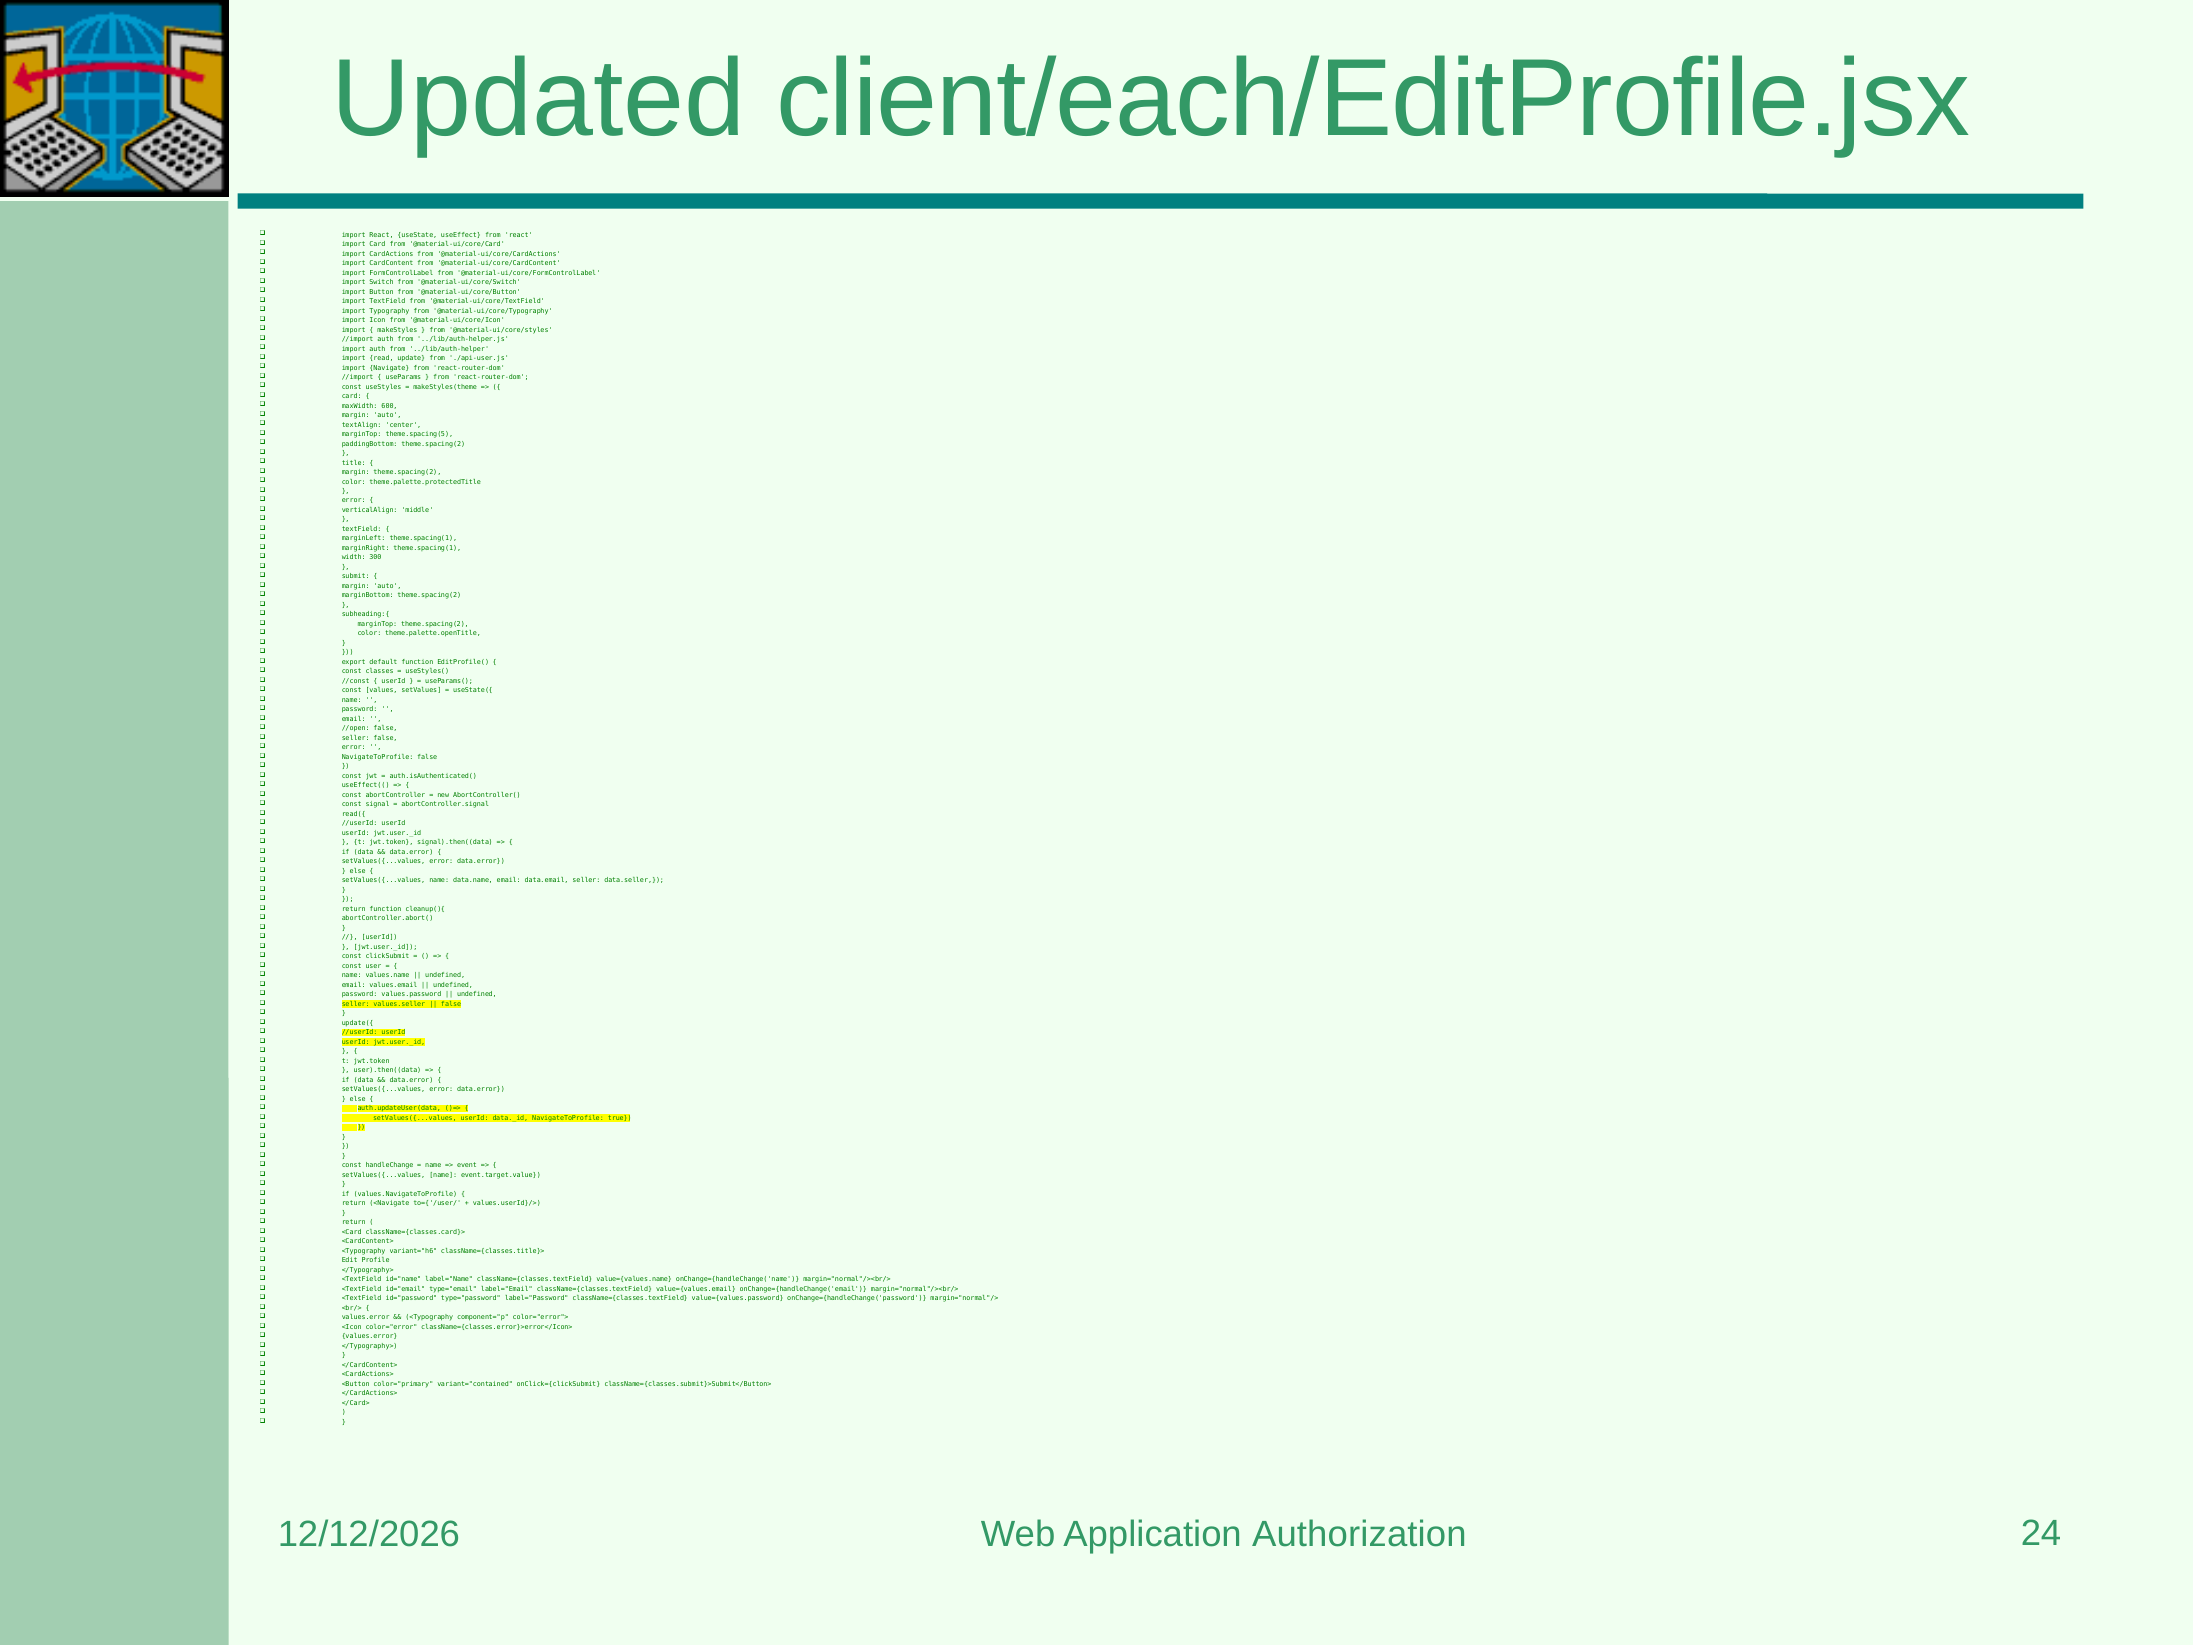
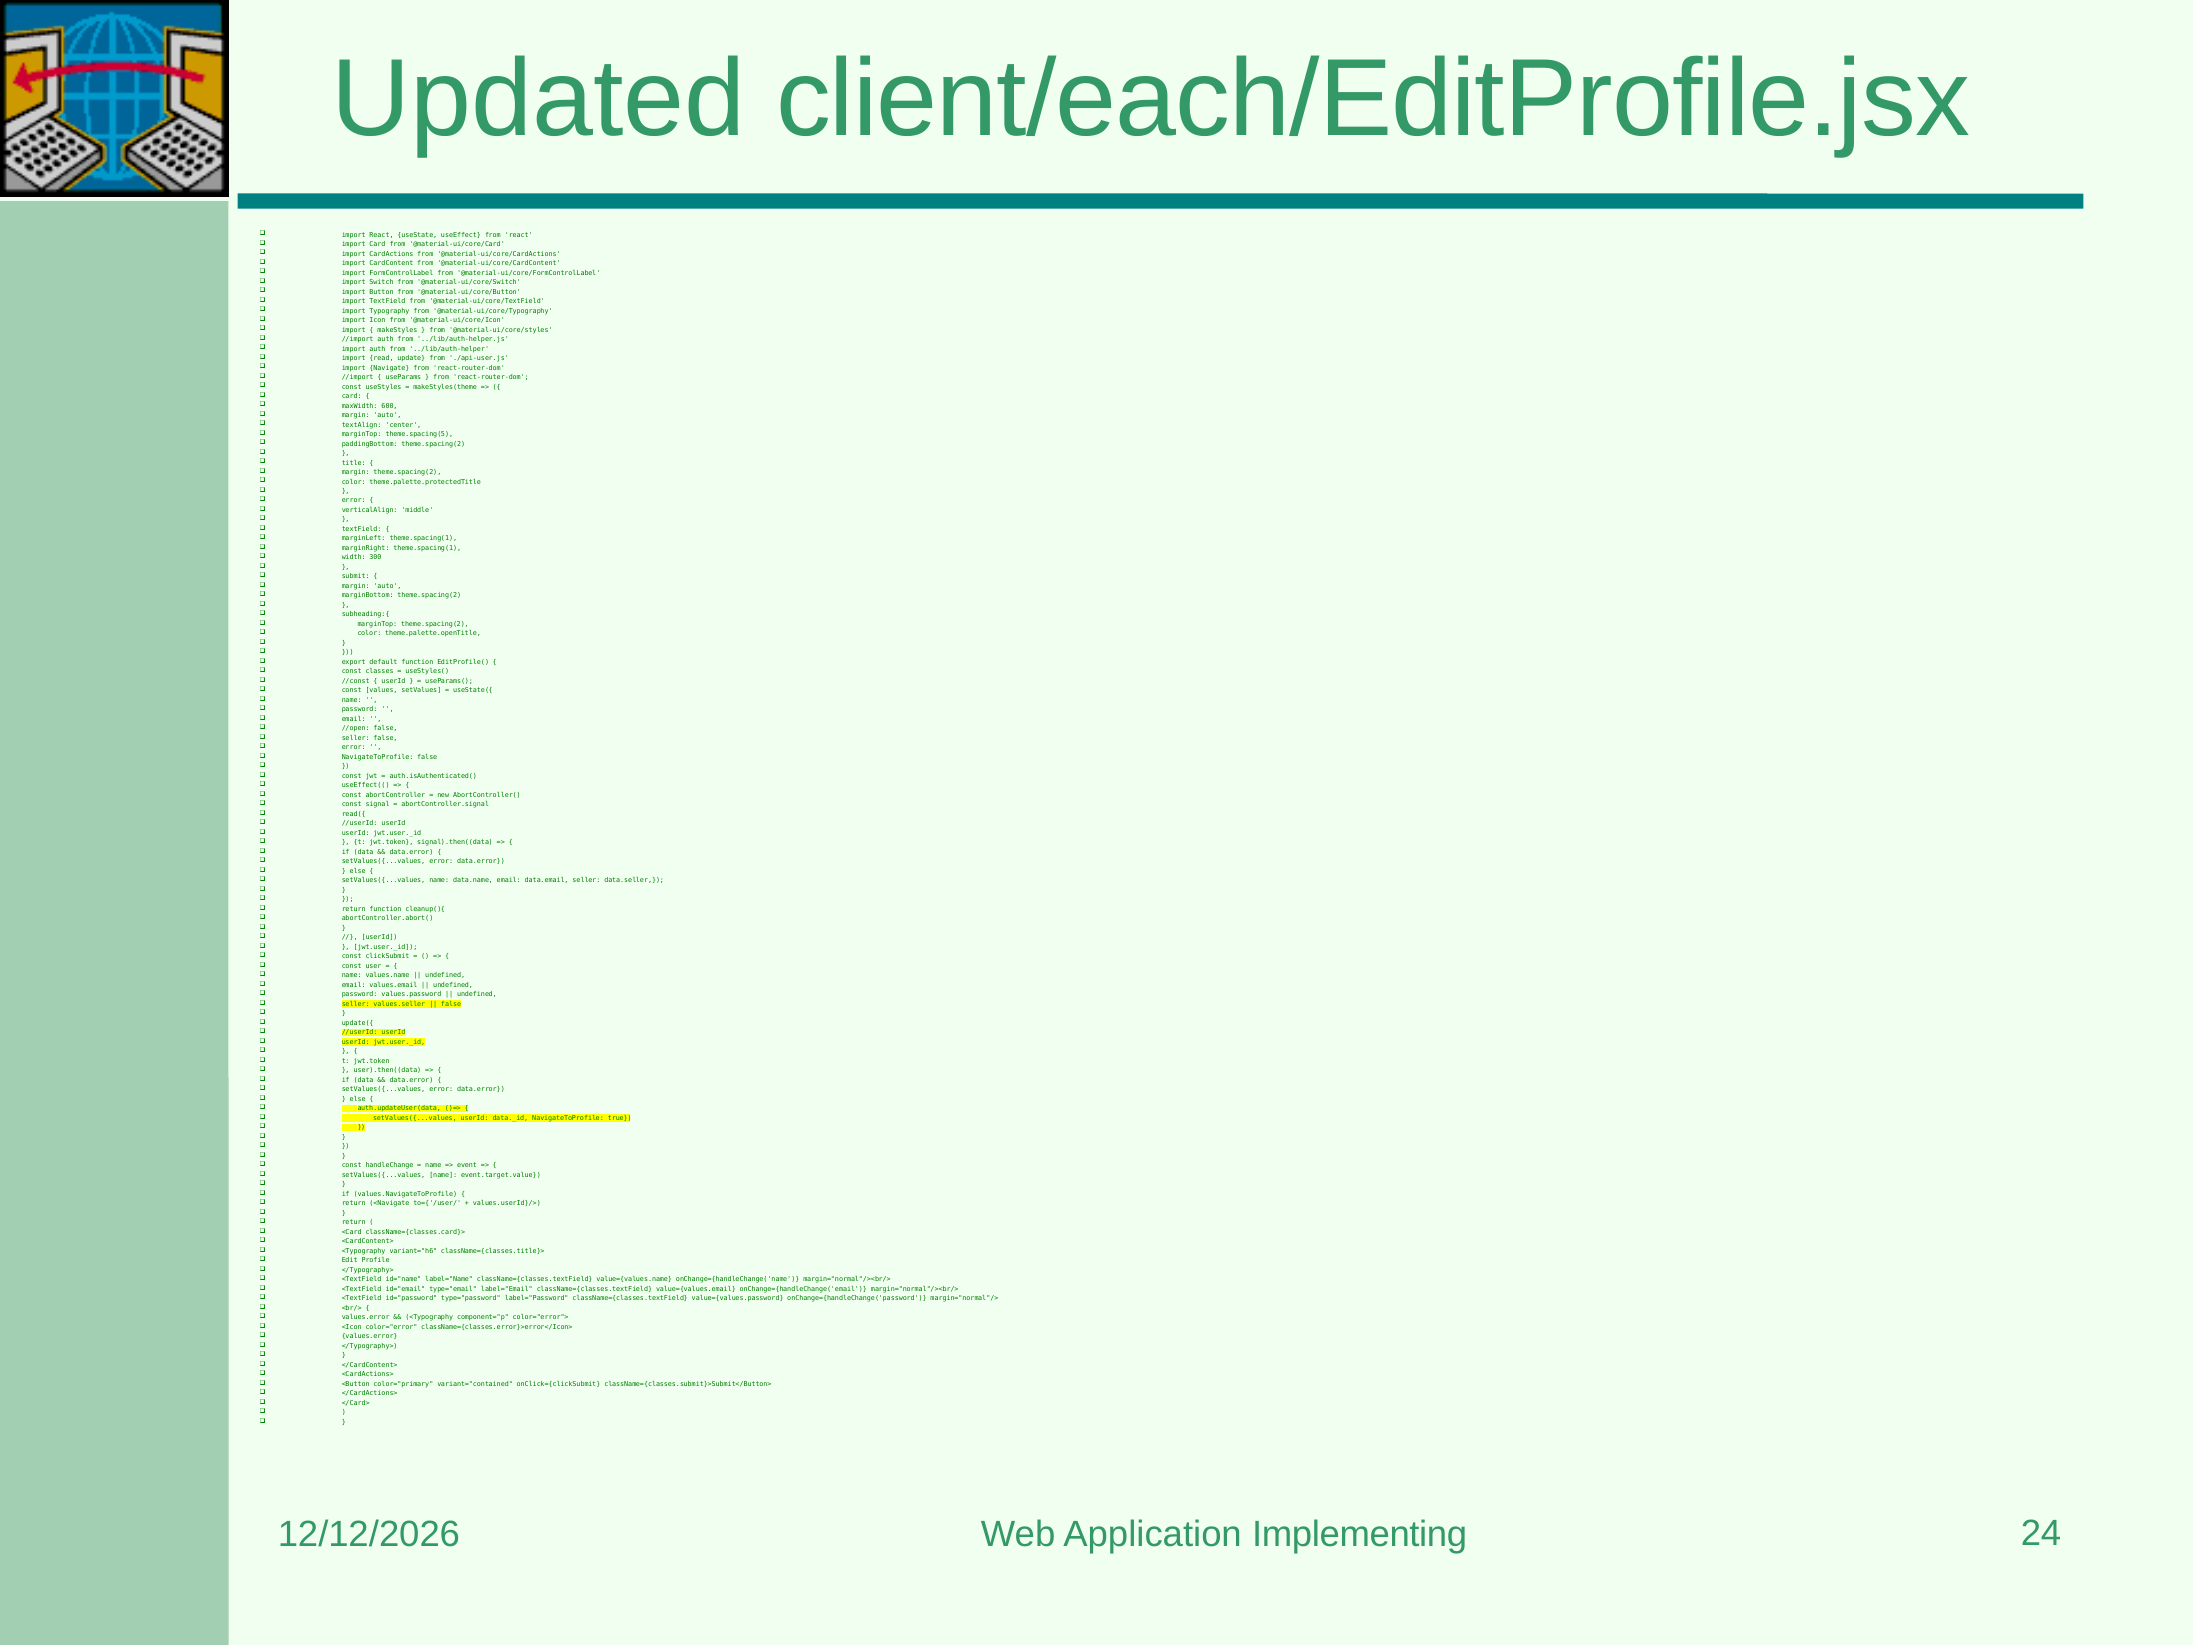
Authorization: Authorization -> Implementing
